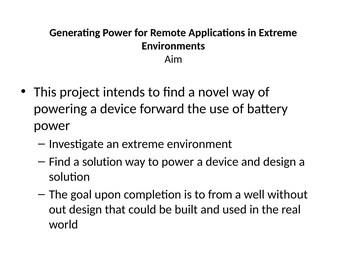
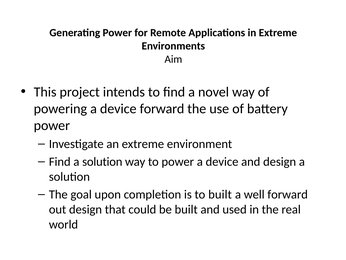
to from: from -> built
well without: without -> forward
